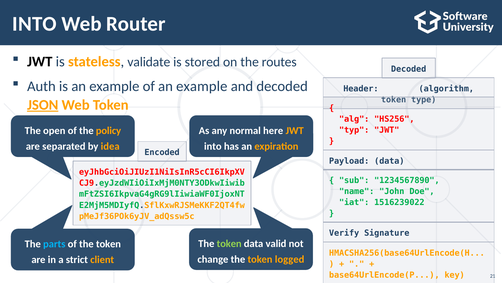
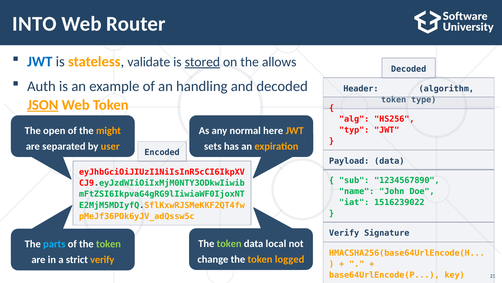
JWT at (40, 61) colour: black -> blue
stored underline: none -> present
routes: routes -> allows
of an example: example -> handling
policy: policy -> might
idea: idea -> user
into at (213, 146): into -> sets
valid: valid -> local
token at (108, 243) colour: white -> light green
strict client: client -> verify
